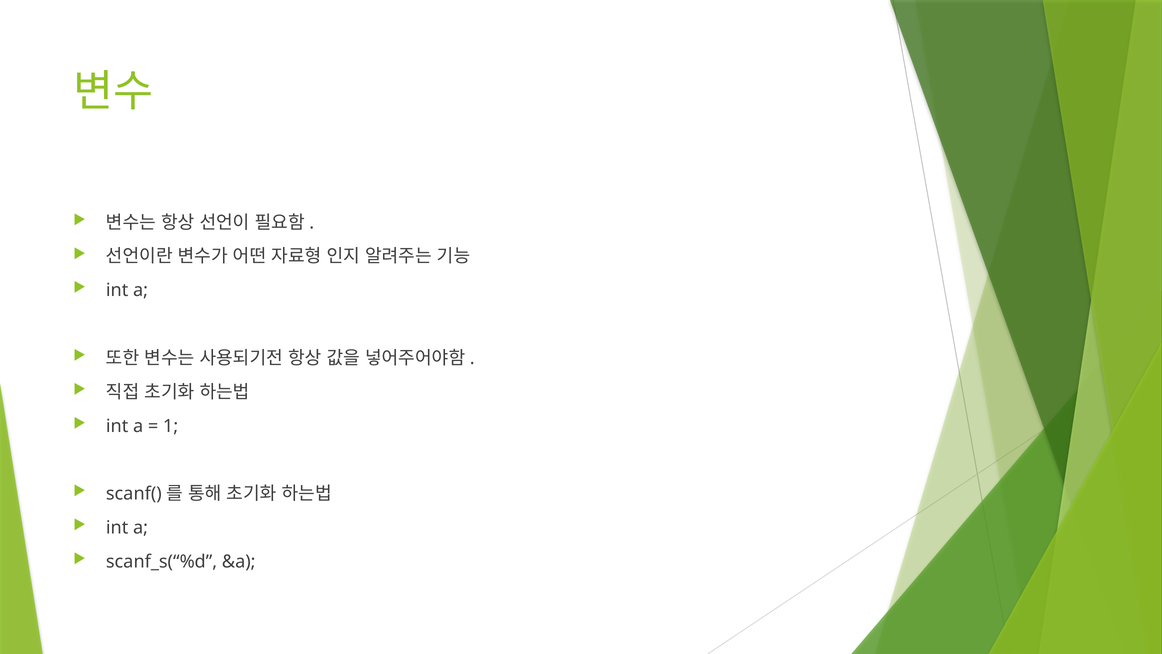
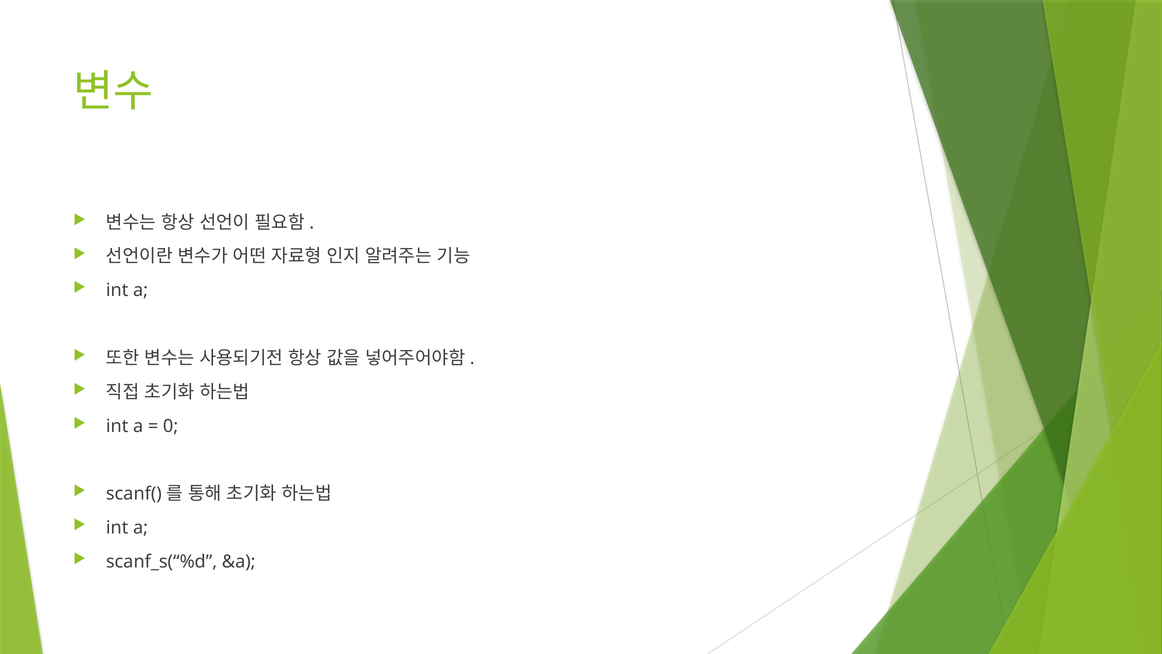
1: 1 -> 0
